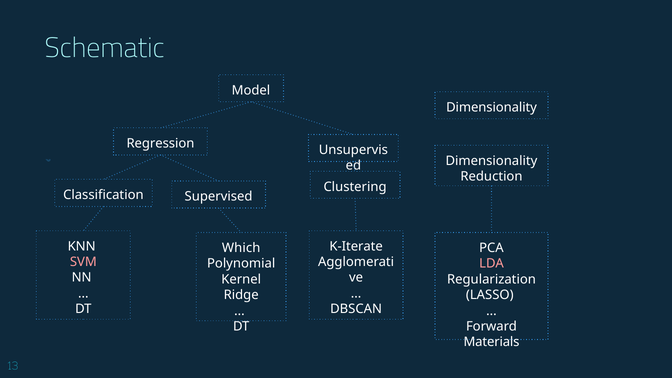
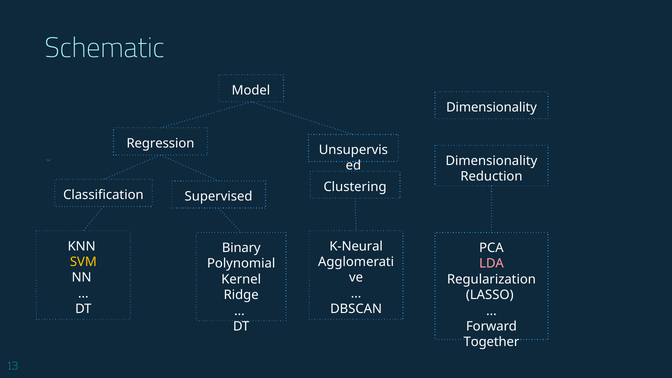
K-Iterate: K-Iterate -> K-Neural
Which: Which -> Binary
SVM colour: pink -> yellow
Materials: Materials -> Together
